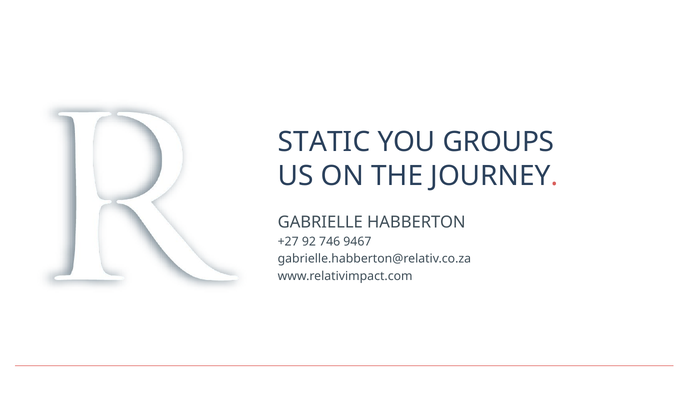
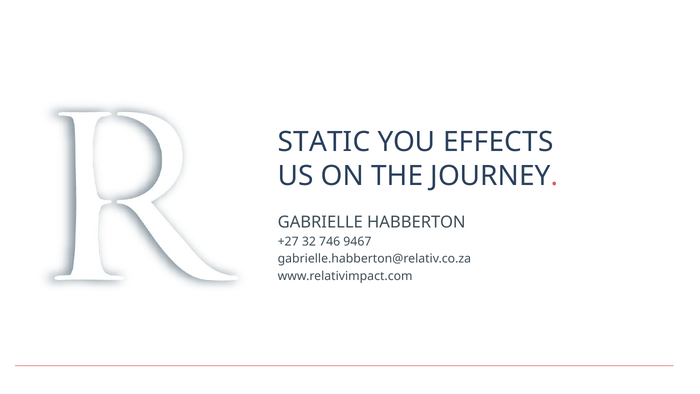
GROUPS: GROUPS -> EFFECTS
92: 92 -> 32
